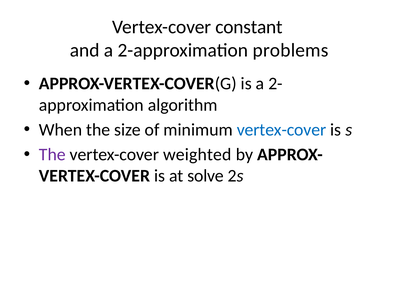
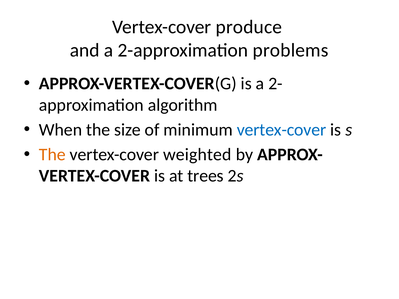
constant: constant -> produce
The at (52, 155) colour: purple -> orange
solve: solve -> trees
